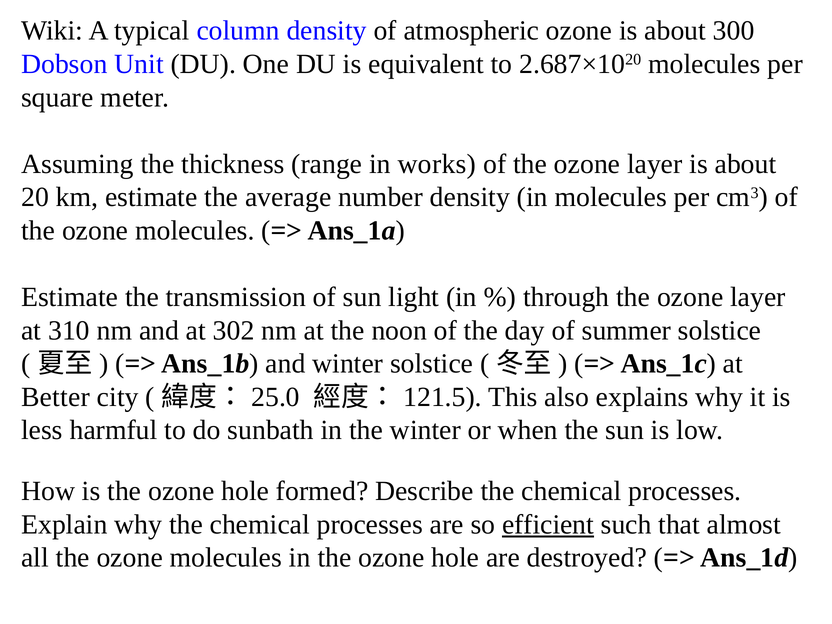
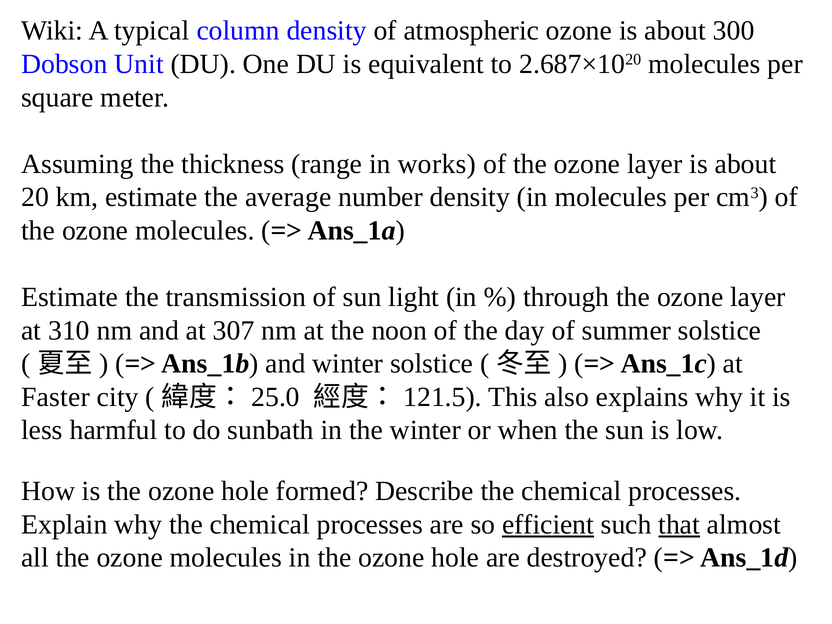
302: 302 -> 307
Better: Better -> Faster
that underline: none -> present
